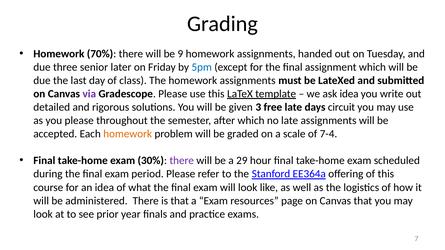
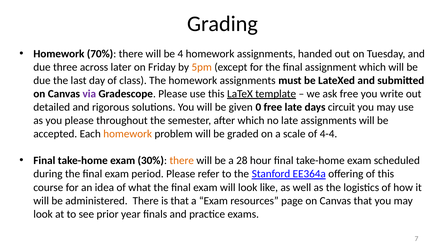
9: 9 -> 4
senior: senior -> across
5pm colour: blue -> orange
ask idea: idea -> free
3: 3 -> 0
7-4: 7-4 -> 4-4
there at (182, 161) colour: purple -> orange
29: 29 -> 28
